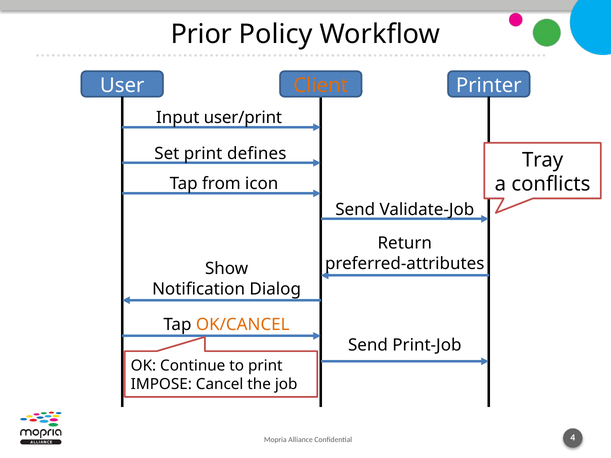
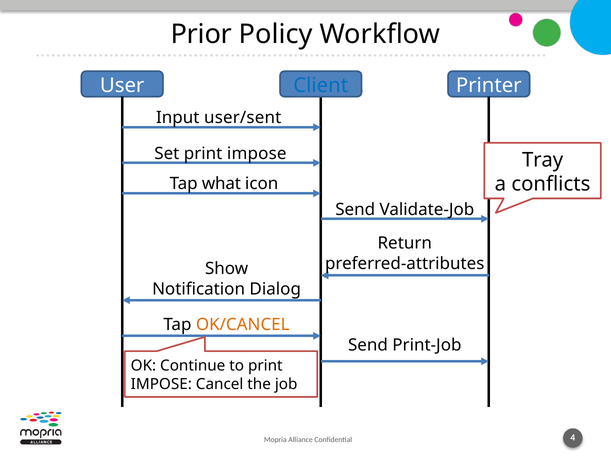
Client colour: orange -> blue
user/print: user/print -> user/sent
Set print defines: defines -> impose
from: from -> what
